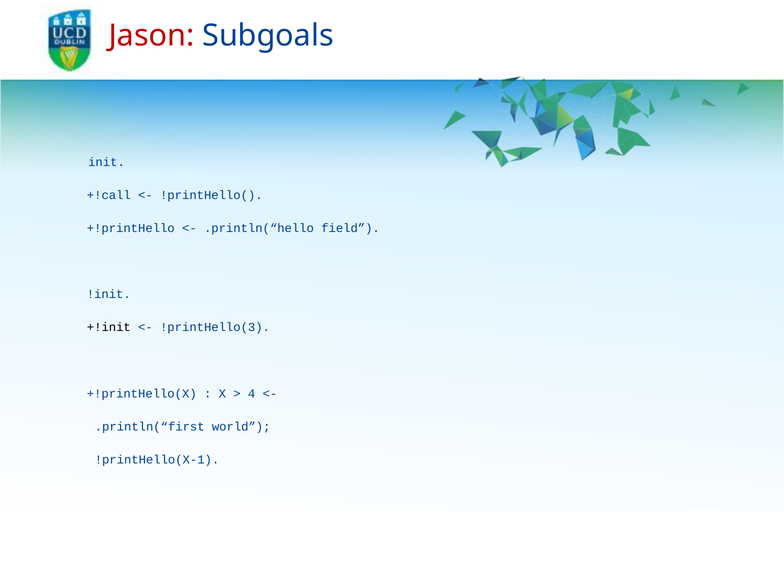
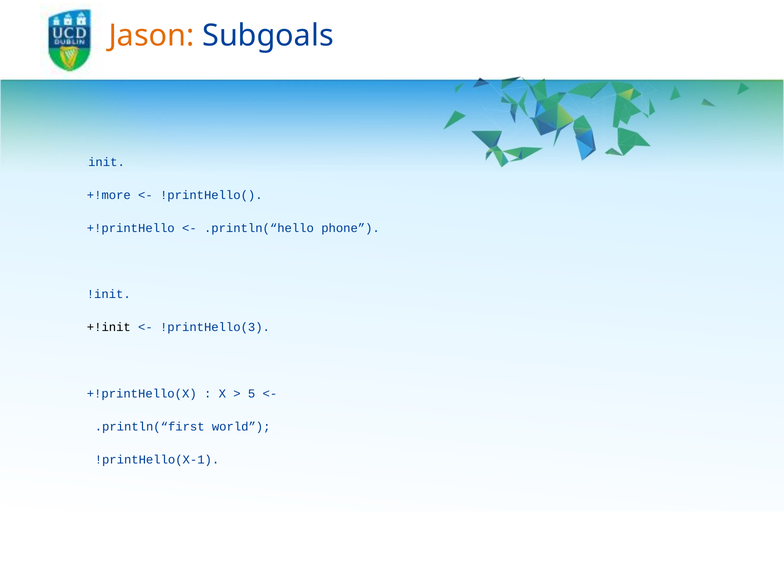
Jason colour: red -> orange
+!call: +!call -> +!more
field: field -> phone
4: 4 -> 5
